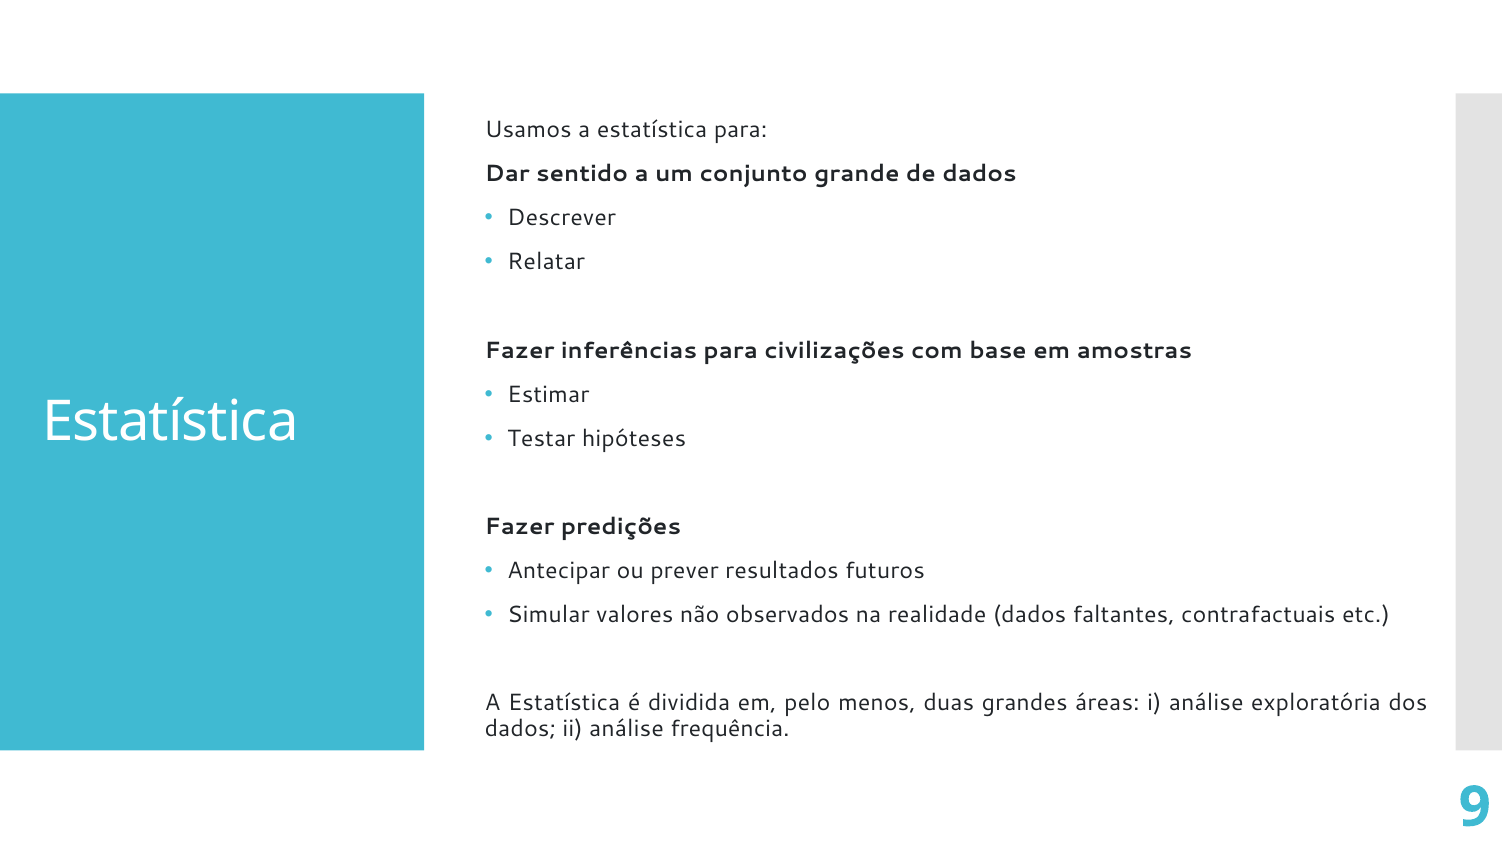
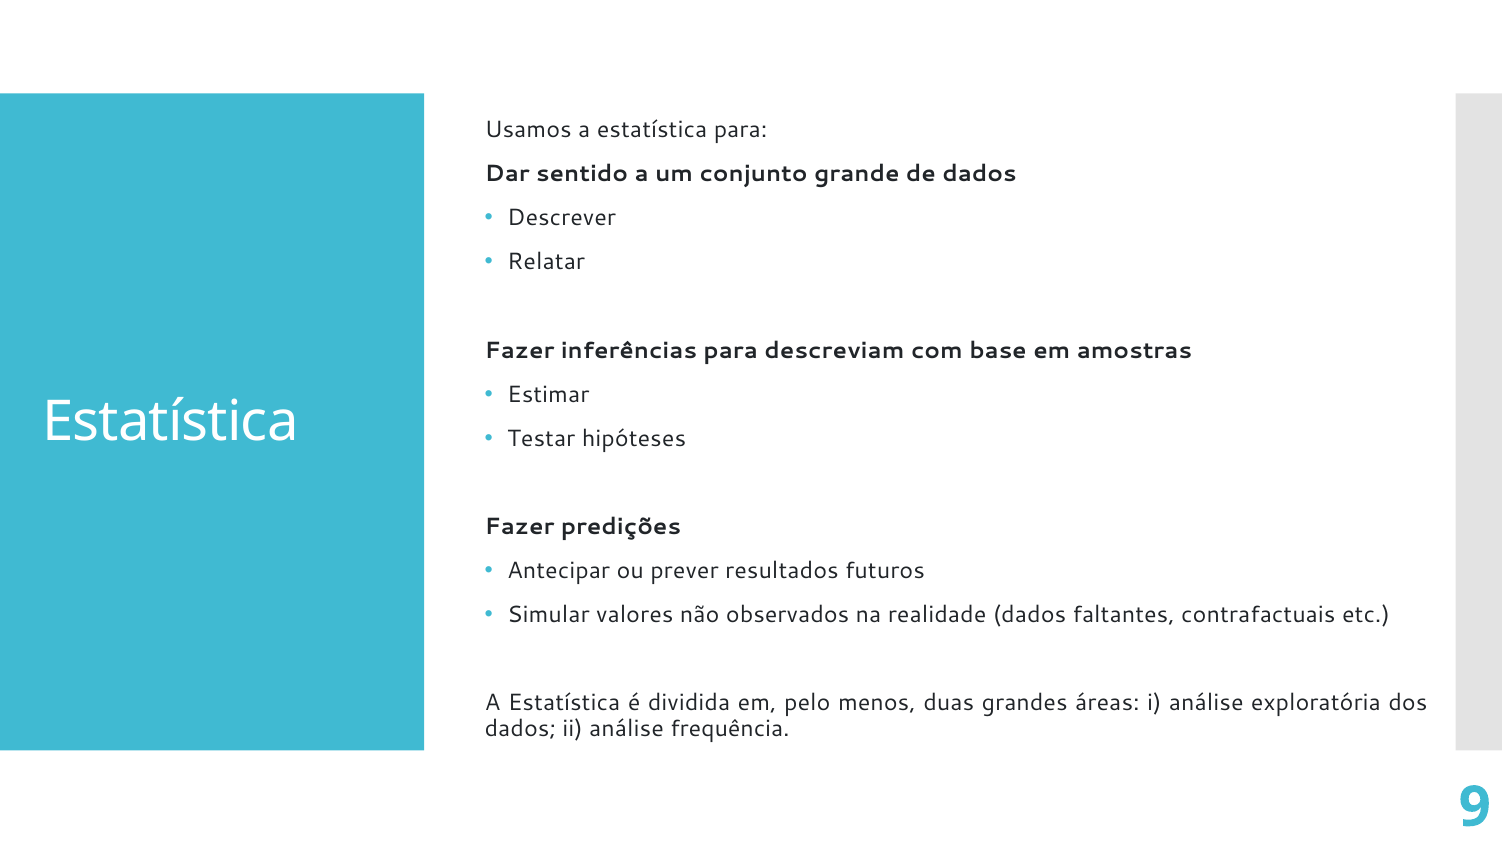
civilizações: civilizações -> descreviam
